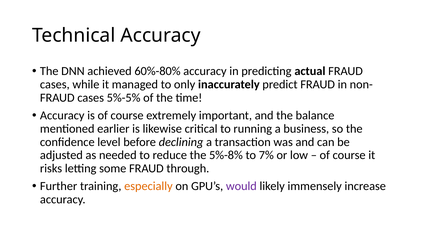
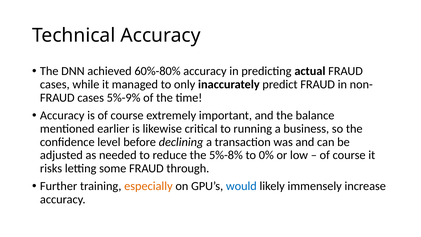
5%-5%: 5%-5% -> 5%-9%
7%: 7% -> 0%
would colour: purple -> blue
